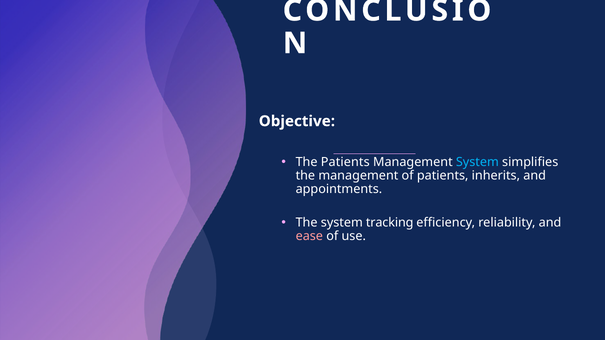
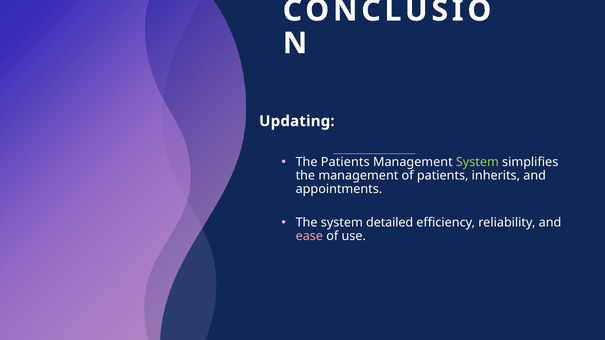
Objective: Objective -> Updating
System at (477, 162) colour: light blue -> light green
tracking: tracking -> detailed
